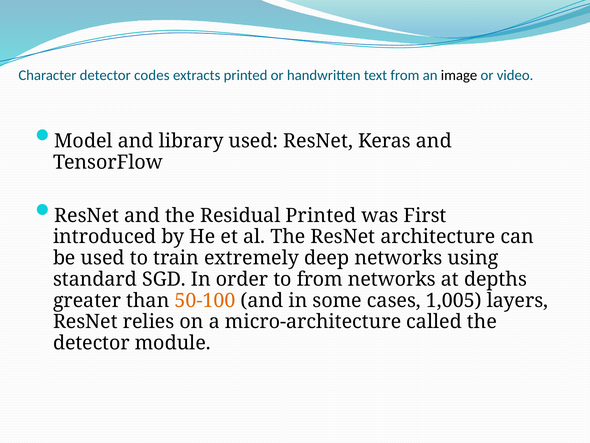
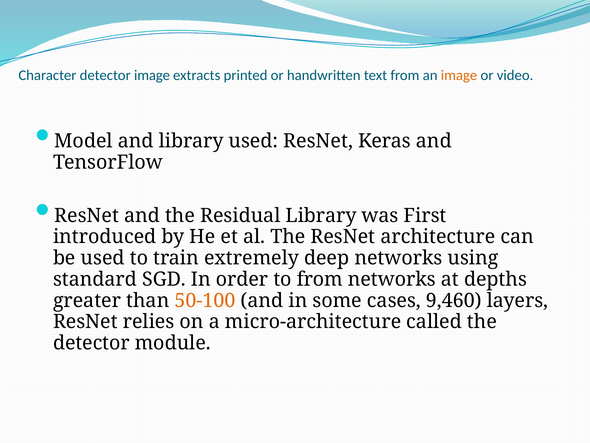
detector codes: codes -> image
image at (459, 75) colour: black -> orange
Residual Printed: Printed -> Library
1,005: 1,005 -> 9,460
